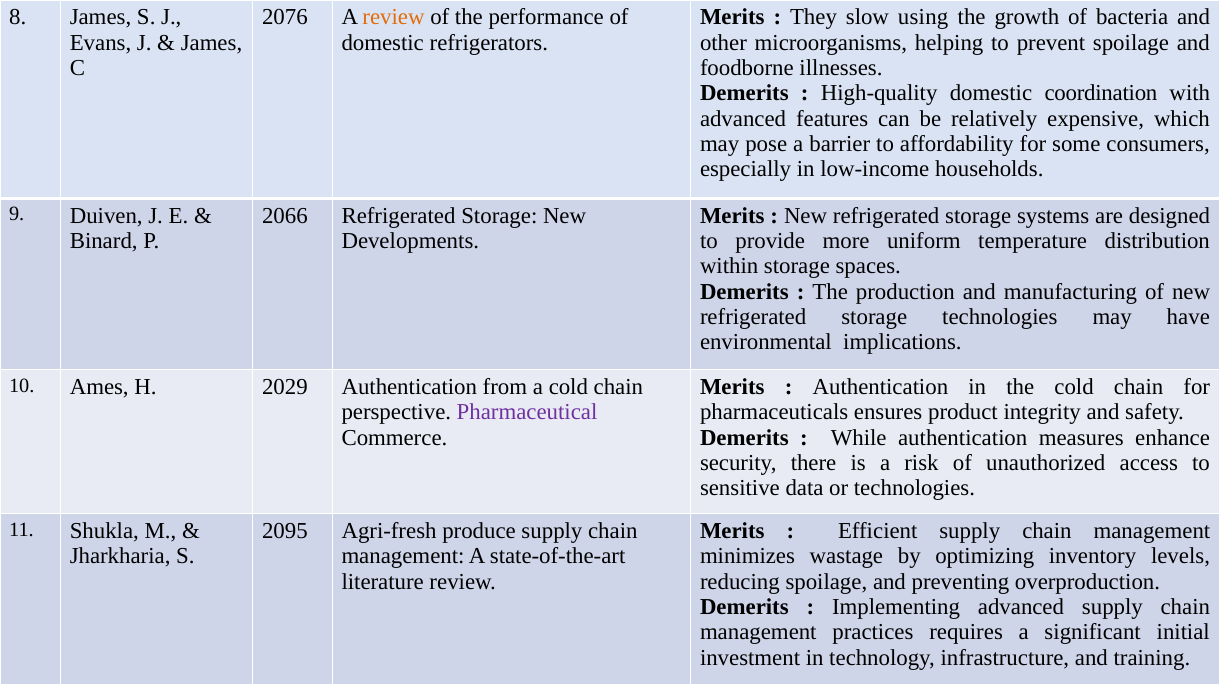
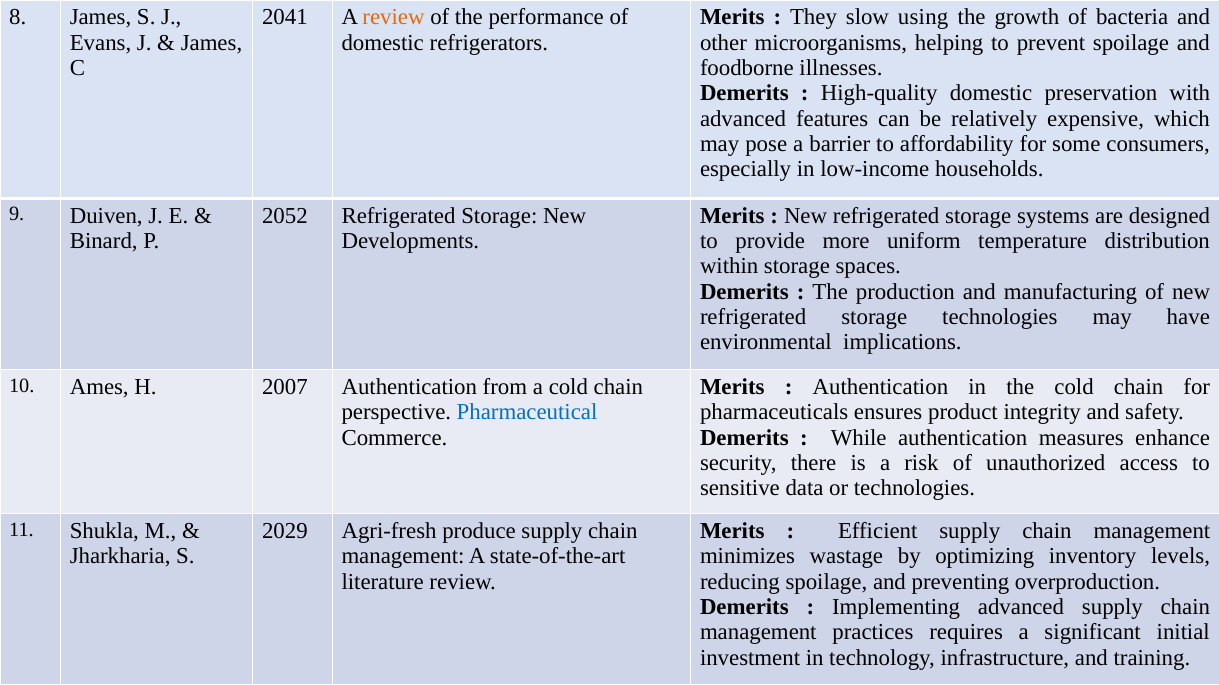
2076: 2076 -> 2041
coordination: coordination -> preservation
2066: 2066 -> 2052
2029: 2029 -> 2007
Pharmaceutical colour: purple -> blue
2095: 2095 -> 2029
